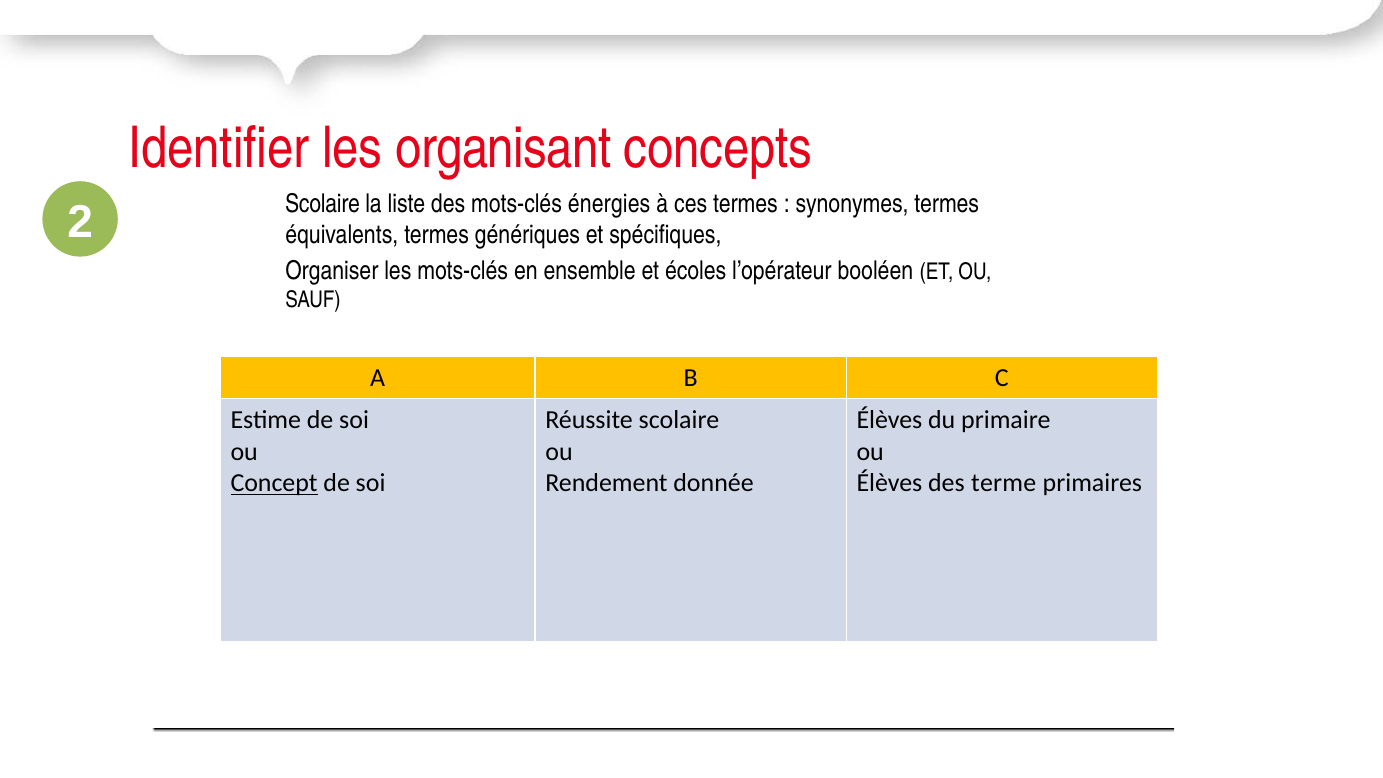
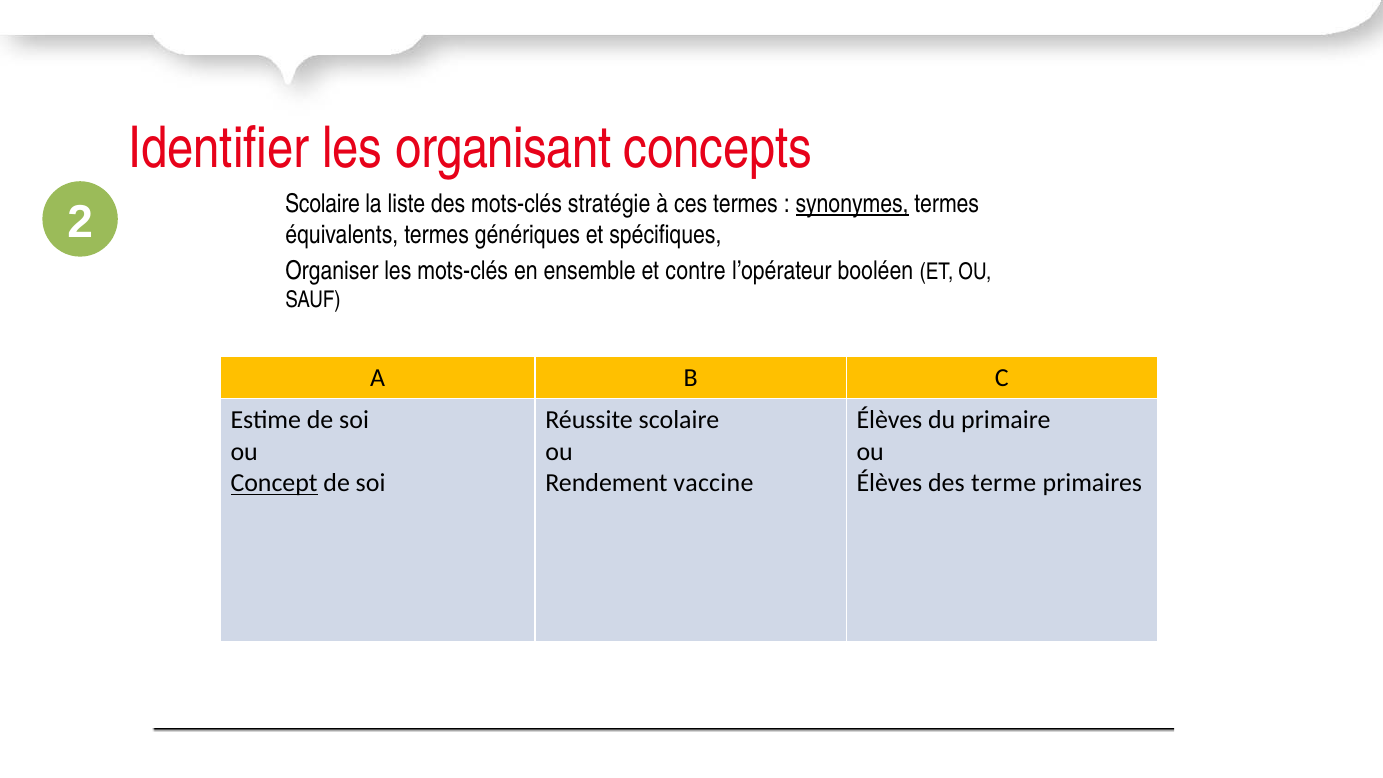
énergies: énergies -> stratégie
synonymes underline: none -> present
écoles: écoles -> contre
donnée: donnée -> vaccine
